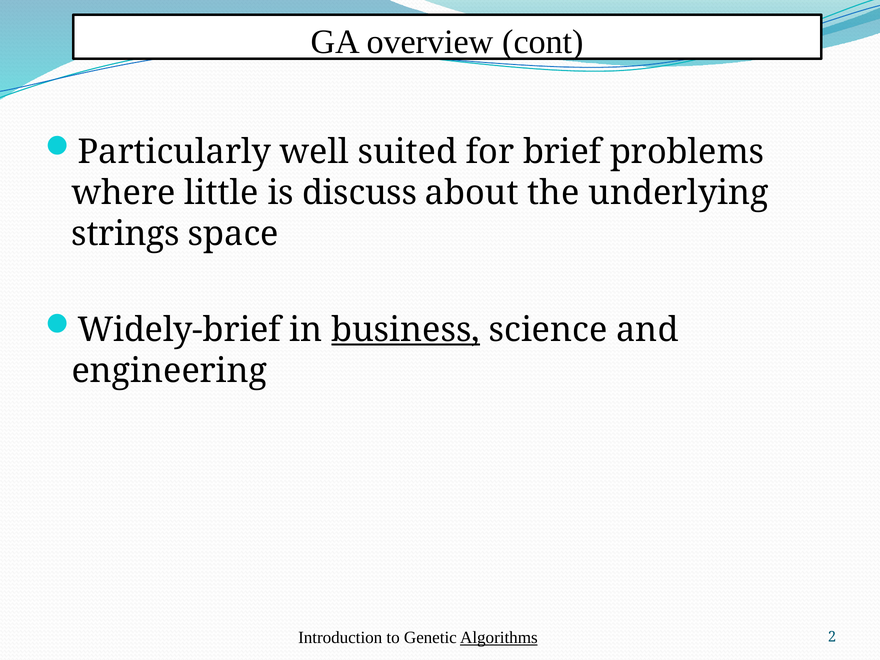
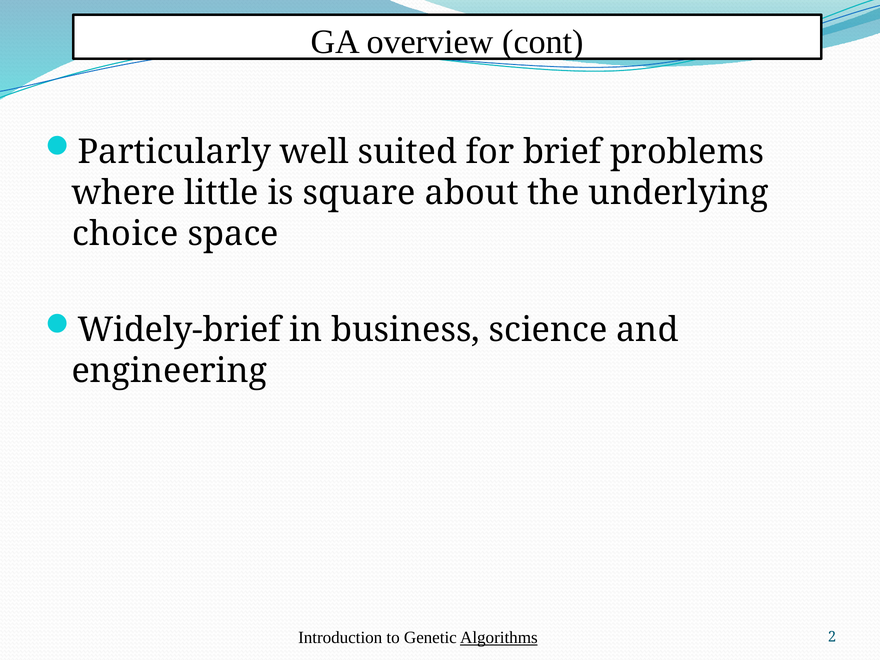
discuss: discuss -> square
strings: strings -> choice
business underline: present -> none
